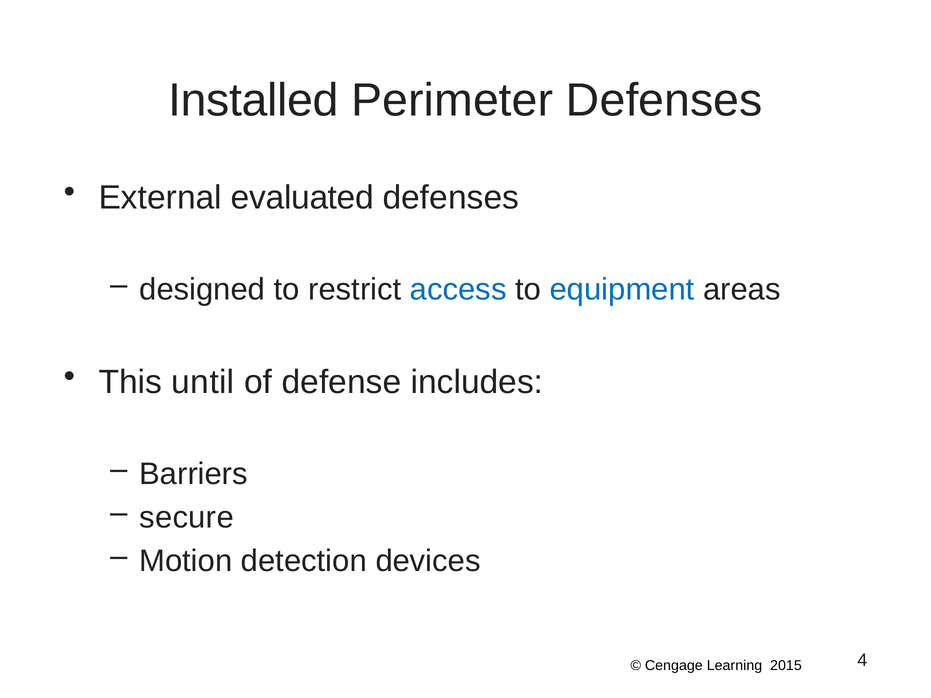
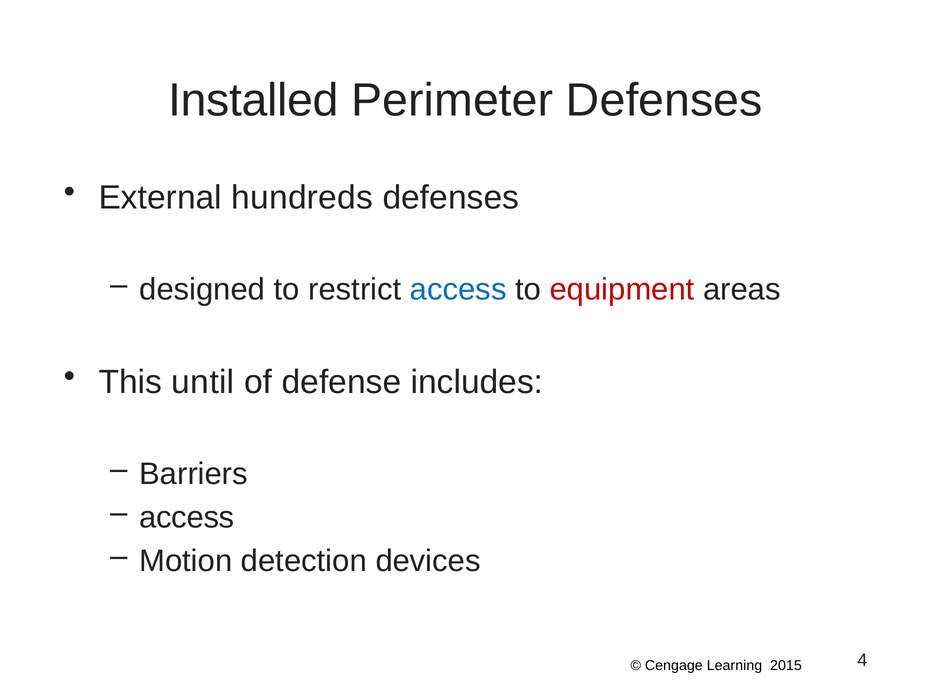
evaluated: evaluated -> hundreds
equipment colour: blue -> red
secure at (187, 518): secure -> access
